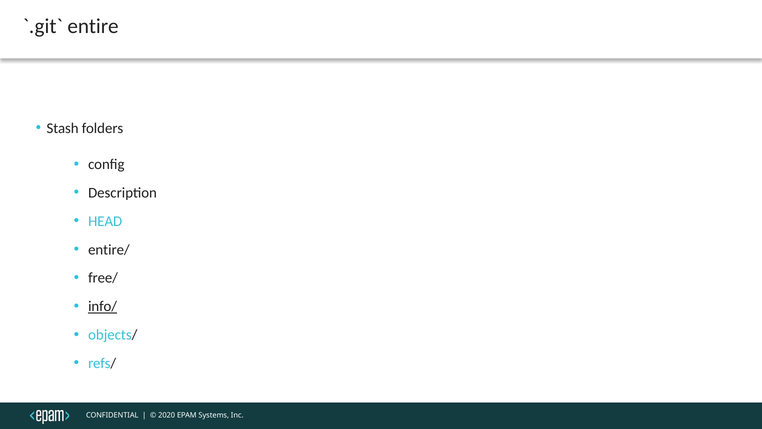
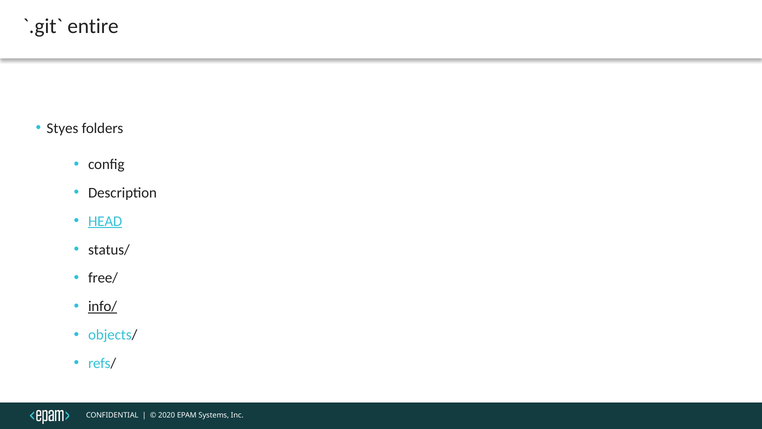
Stash: Stash -> Styes
HEAD underline: none -> present
entire/: entire/ -> status/
